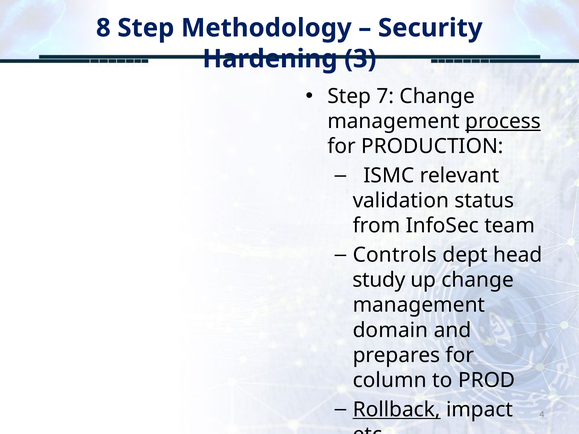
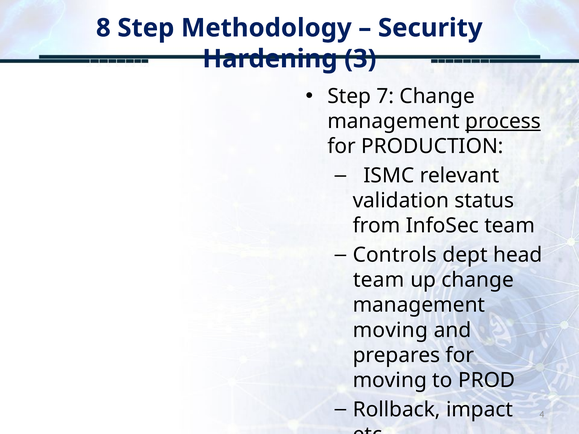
study at (379, 280): study -> team
domain at (390, 330): domain -> moving
column at (390, 380): column -> moving
Rollback underline: present -> none
